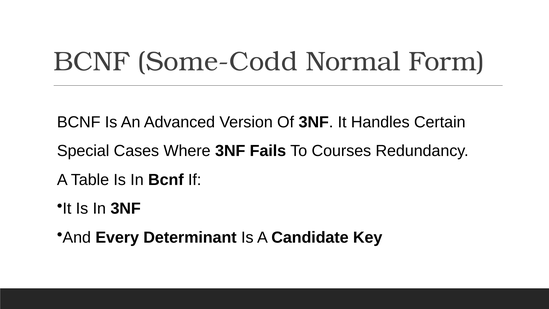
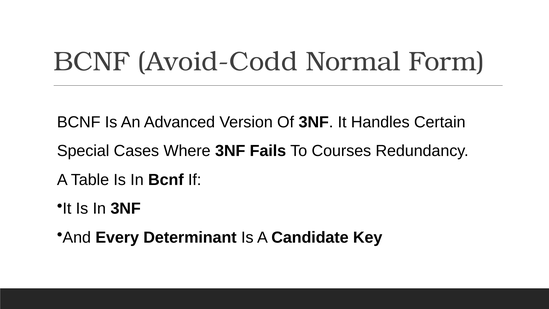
Some-Codd: Some-Codd -> Avoid-Codd
